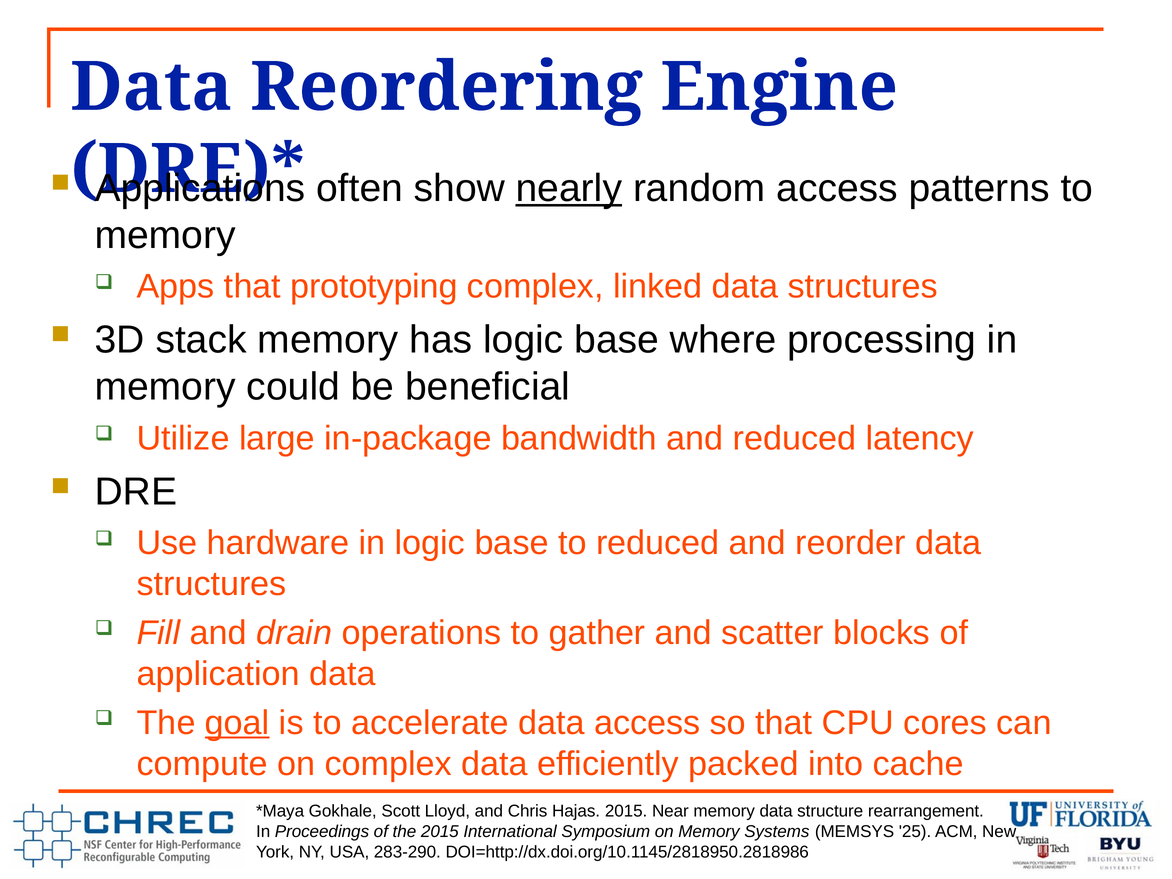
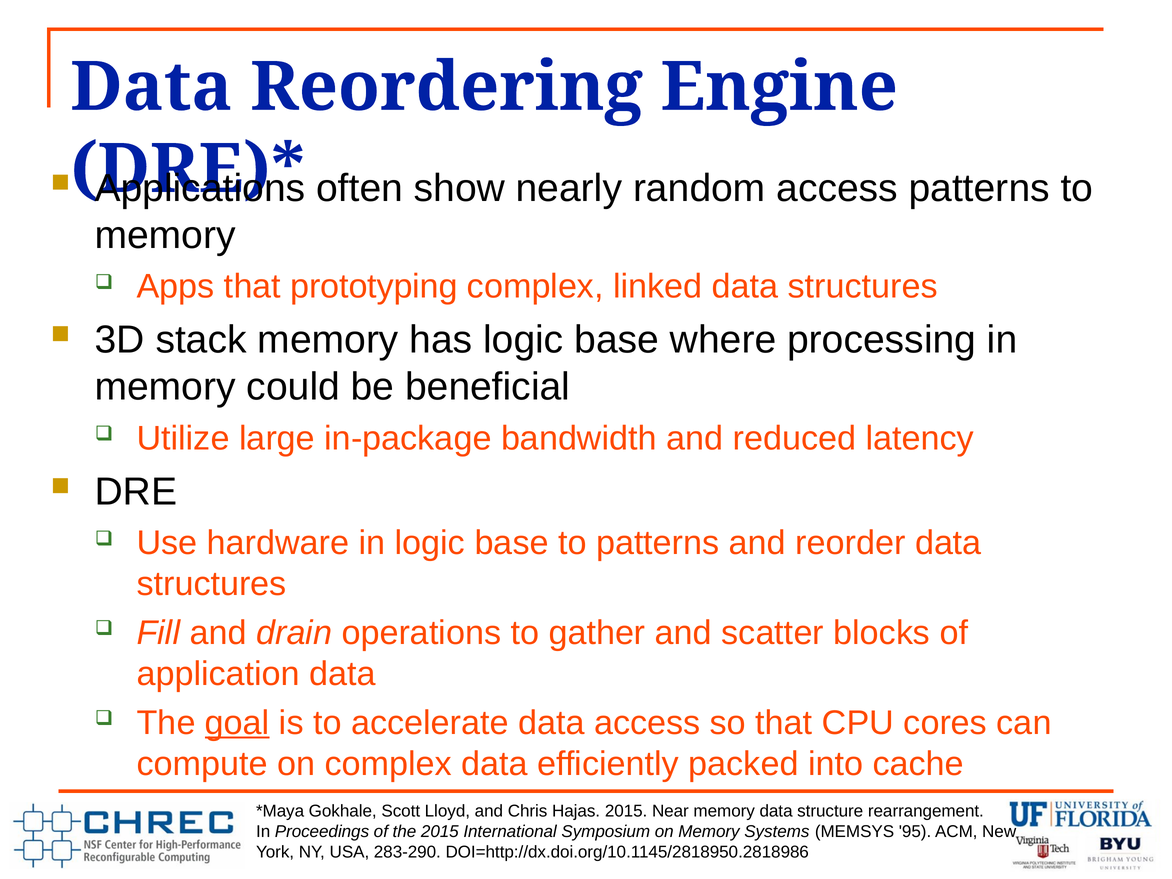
nearly underline: present -> none
to reduced: reduced -> patterns
25: 25 -> 95
